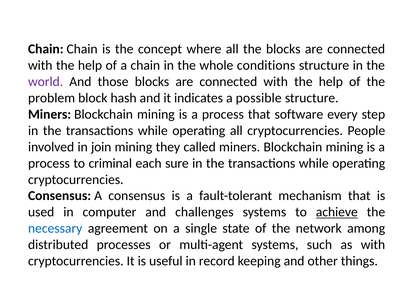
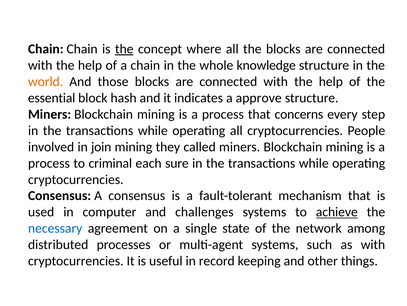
the at (124, 49) underline: none -> present
conditions: conditions -> knowledge
world colour: purple -> orange
problem: problem -> essential
possible: possible -> approve
software: software -> concerns
